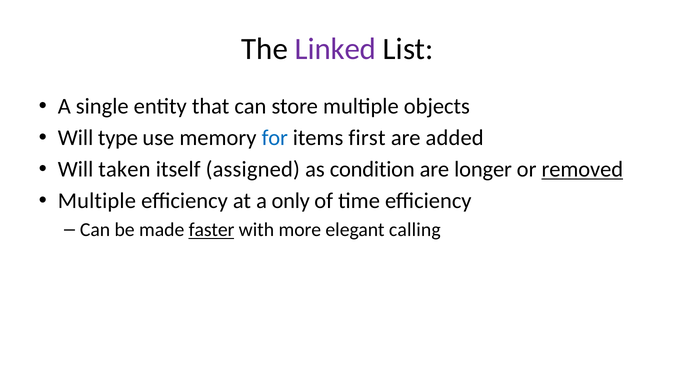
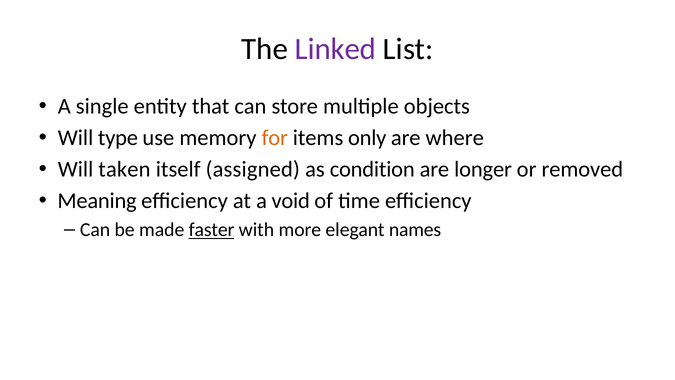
for colour: blue -> orange
first: first -> only
added: added -> where
removed underline: present -> none
Multiple at (97, 201): Multiple -> Meaning
only: only -> void
calling: calling -> names
